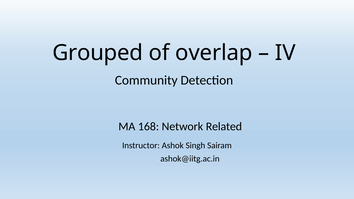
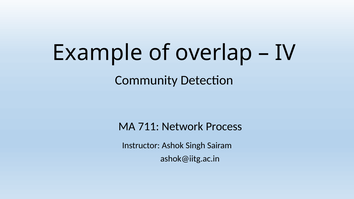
Grouped: Grouped -> Example
168: 168 -> 711
Related: Related -> Process
